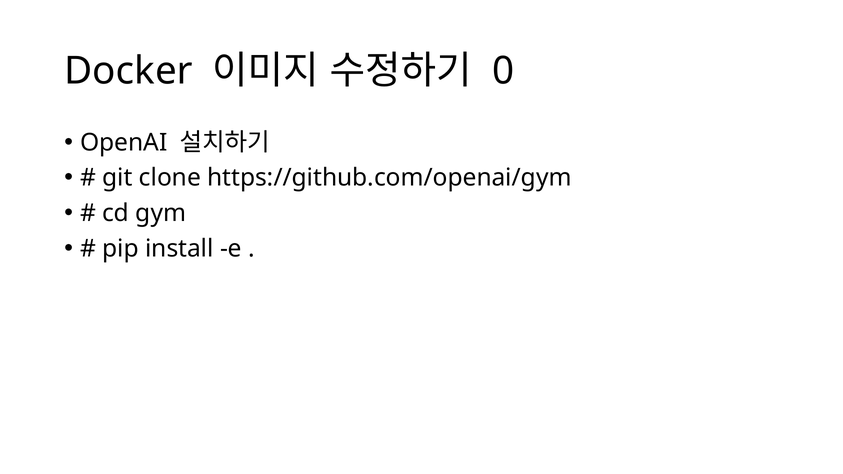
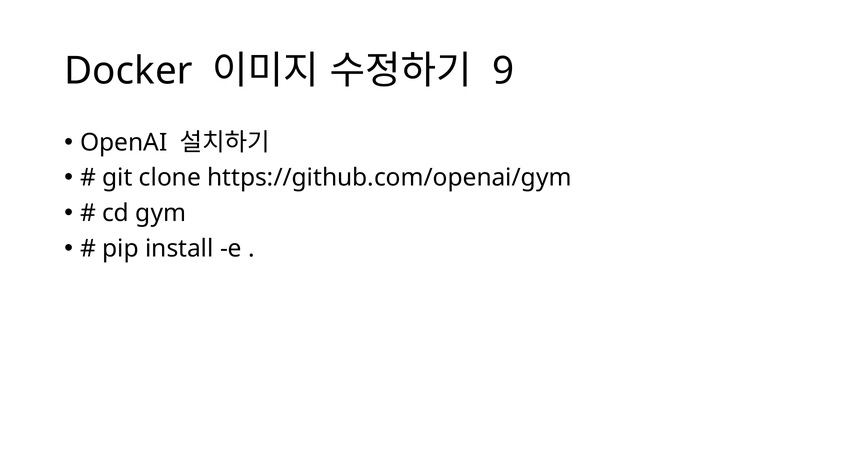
0: 0 -> 9
